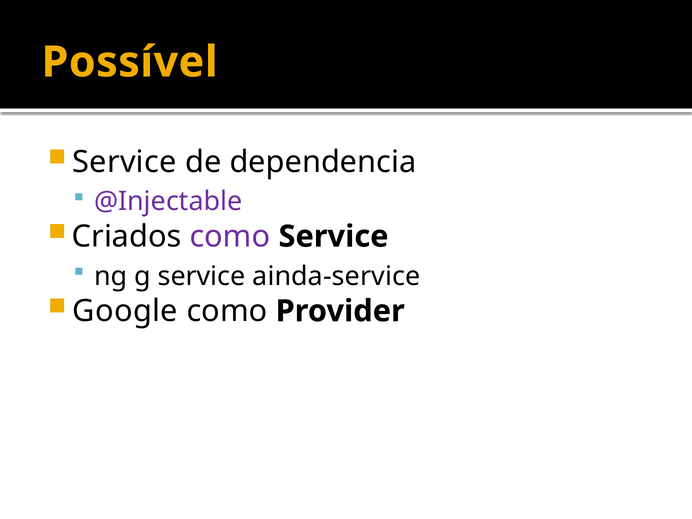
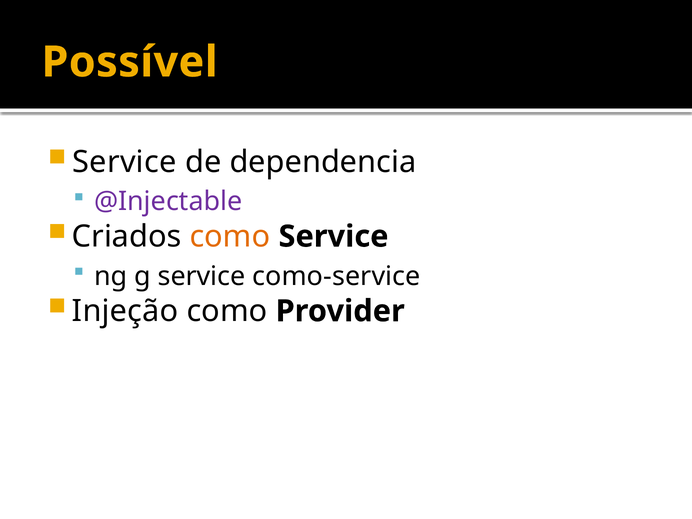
como at (230, 236) colour: purple -> orange
ainda-service: ainda-service -> como-service
Google: Google -> Injeção
